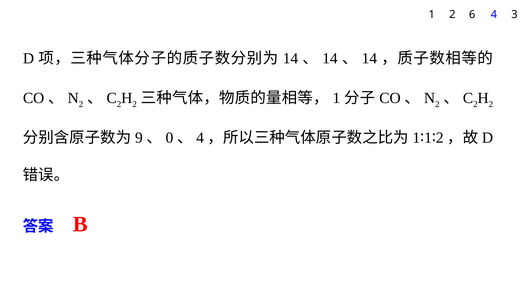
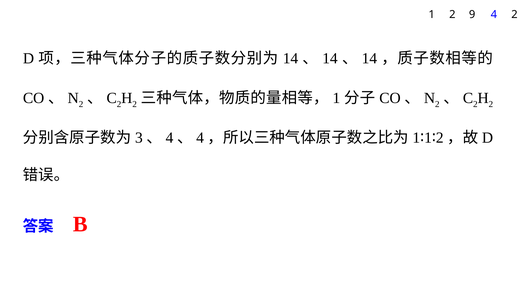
6: 6 -> 9
4 3: 3 -> 2
9: 9 -> 3
0 at (169, 138): 0 -> 4
